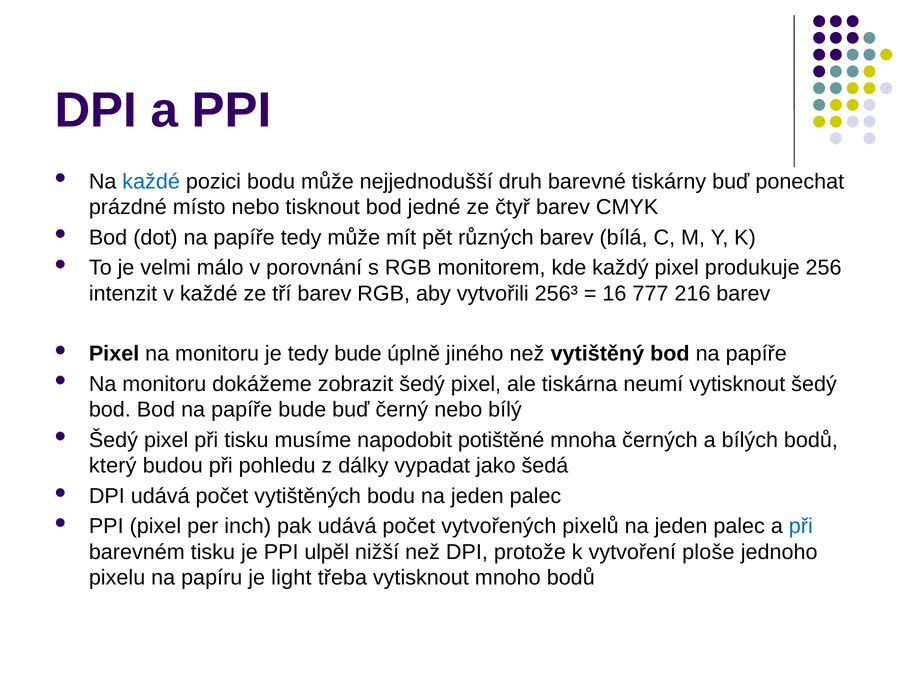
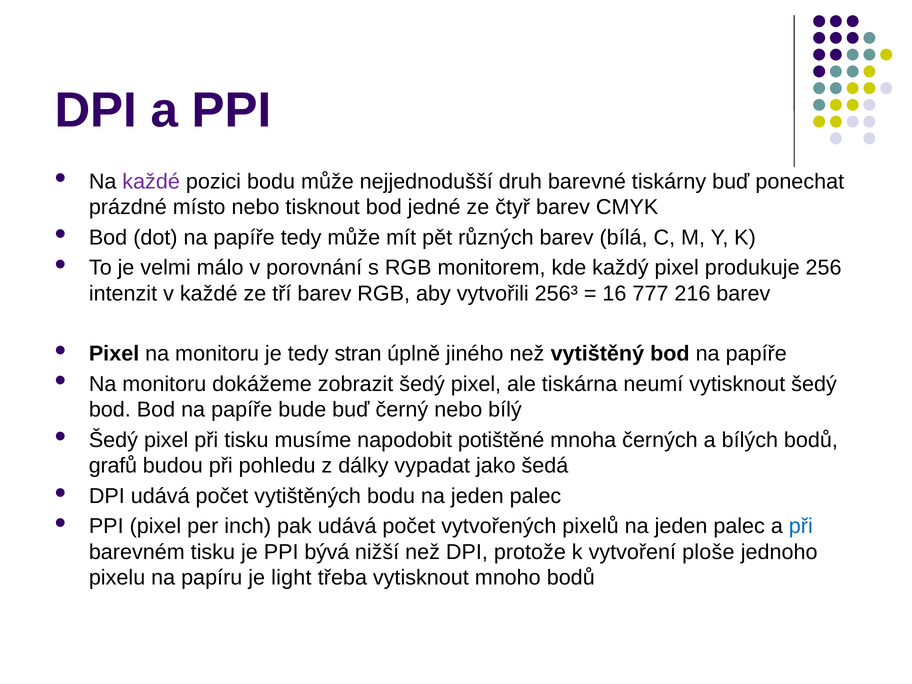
každé at (151, 181) colour: blue -> purple
tedy bude: bude -> stran
který: který -> grafů
ulpěl: ulpěl -> bývá
